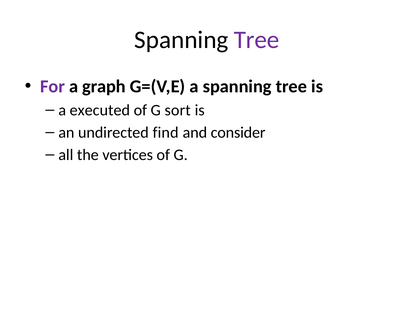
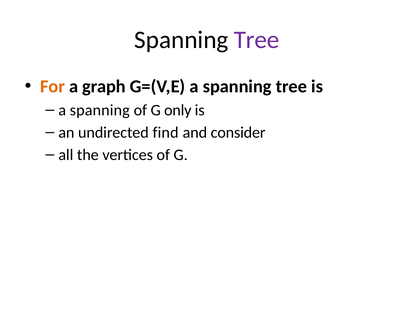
For colour: purple -> orange
executed at (100, 110): executed -> spanning
sort: sort -> only
